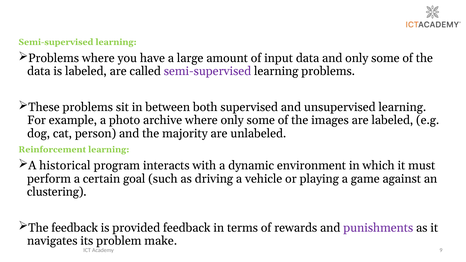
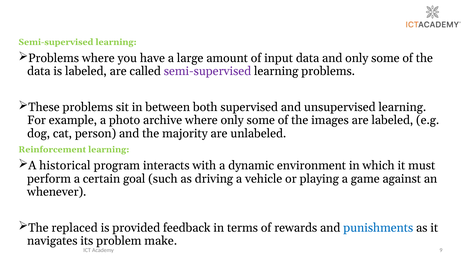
clustering: clustering -> whenever
The feedback: feedback -> replaced
punishments colour: purple -> blue
